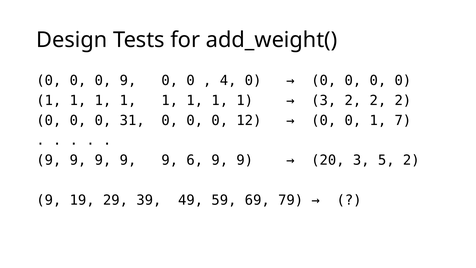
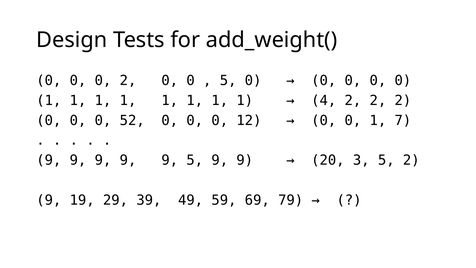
0 9: 9 -> 2
4 at (228, 80): 4 -> 5
3 at (324, 100): 3 -> 4
31: 31 -> 52
9 6: 6 -> 5
